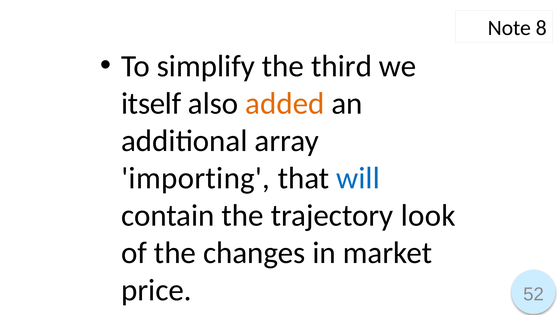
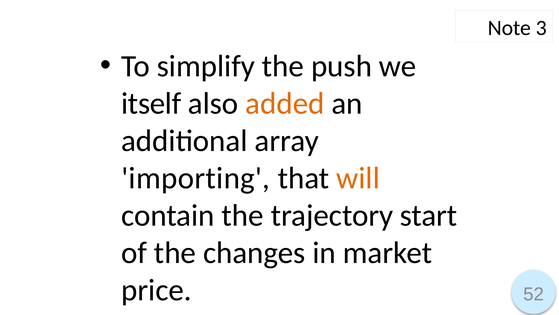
8: 8 -> 3
third: third -> push
will colour: blue -> orange
look: look -> start
